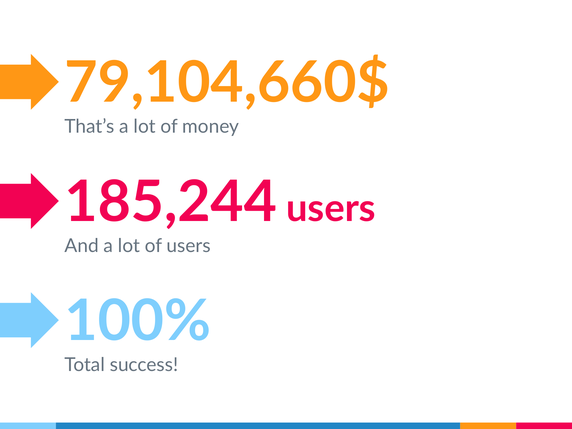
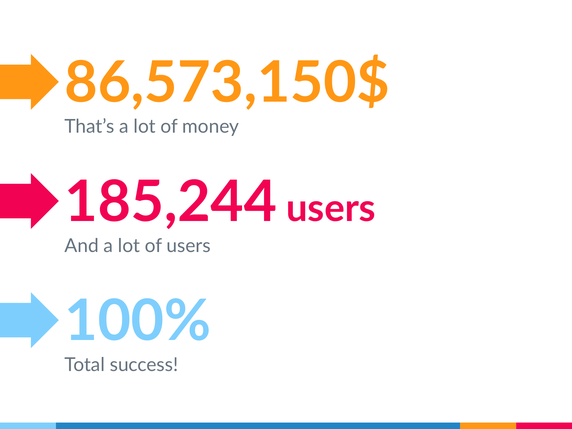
79,104,660$: 79,104,660$ -> 86,573,150$
